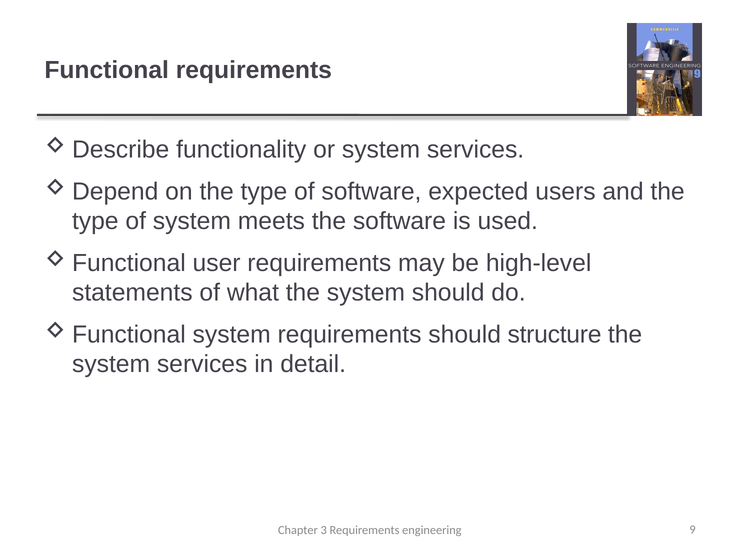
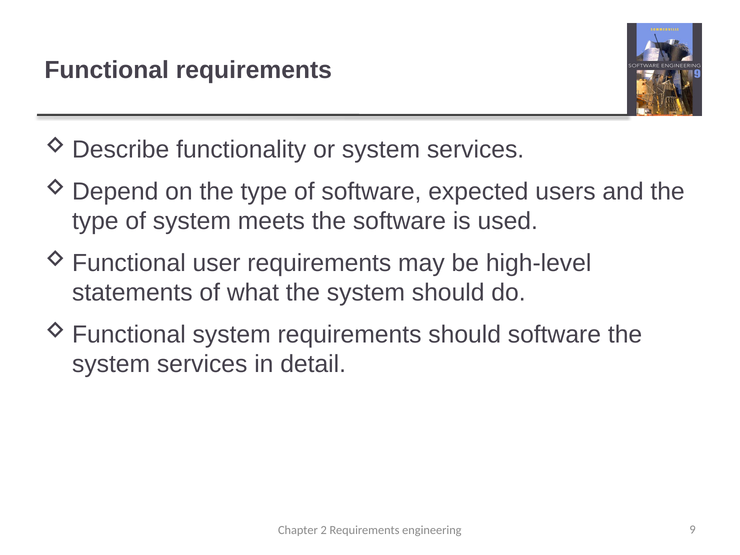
should structure: structure -> software
3: 3 -> 2
